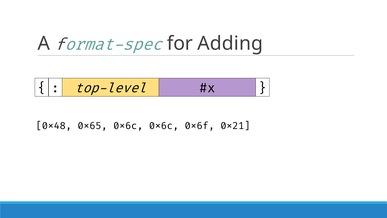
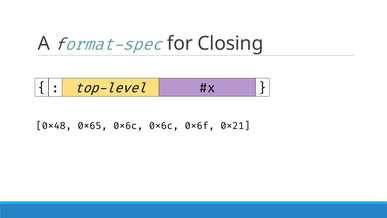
Adding: Adding -> Closing
